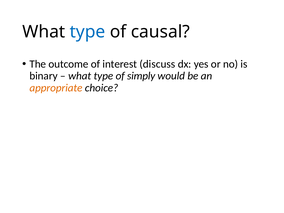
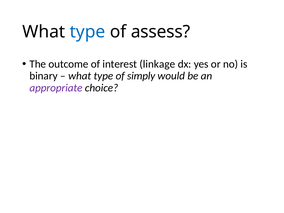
causal: causal -> assess
discuss: discuss -> linkage
appropriate colour: orange -> purple
